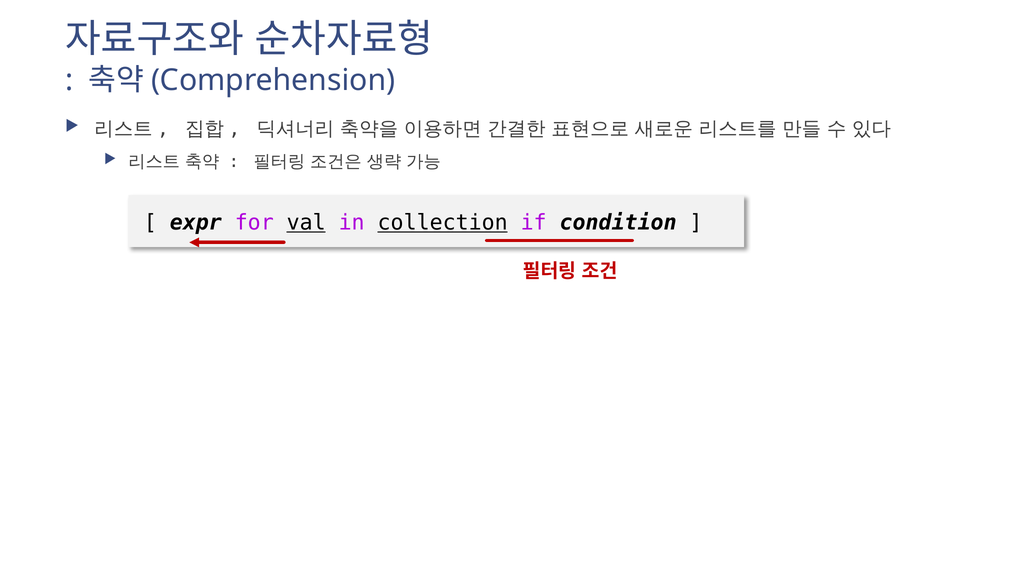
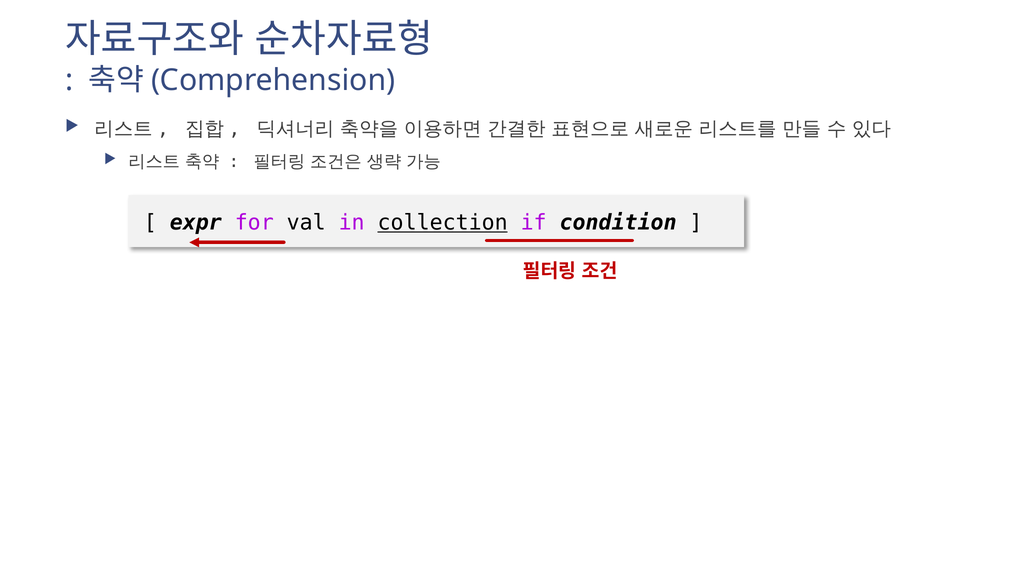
val underline: present -> none
